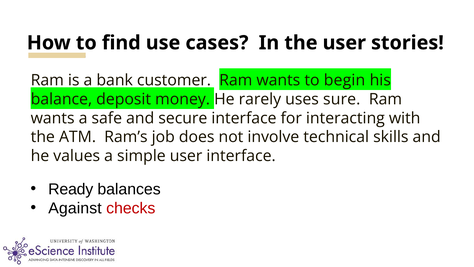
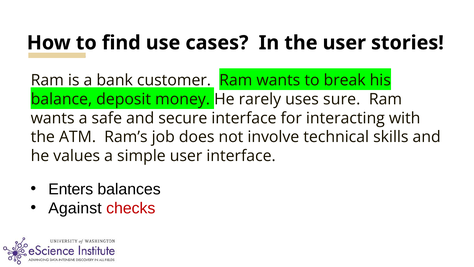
begin: begin -> break
Ready: Ready -> Enters
